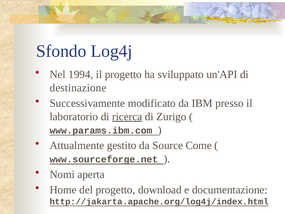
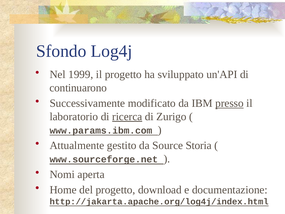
1994: 1994 -> 1999
destinazione: destinazione -> continuarono
presso underline: none -> present
Come: Come -> Storia
